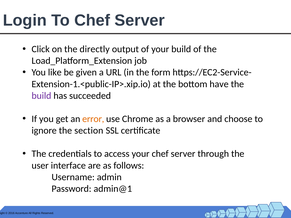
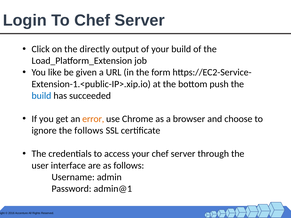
have: have -> push
build at (41, 96) colour: purple -> blue
the section: section -> follows
